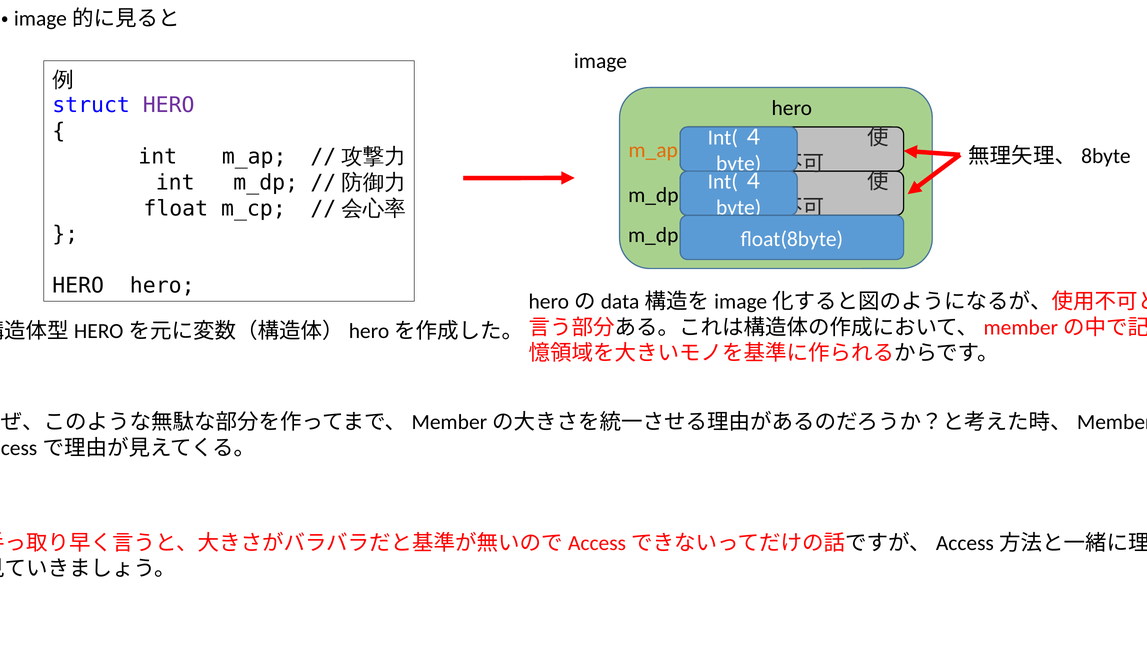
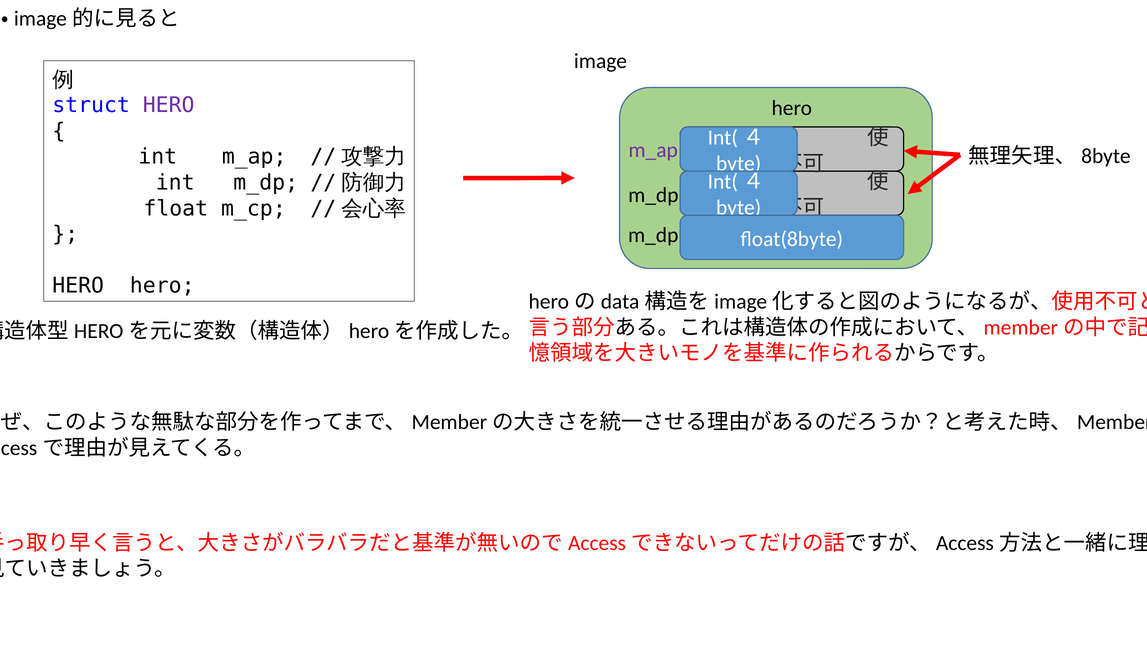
m_ap at (653, 150) colour: orange -> purple
